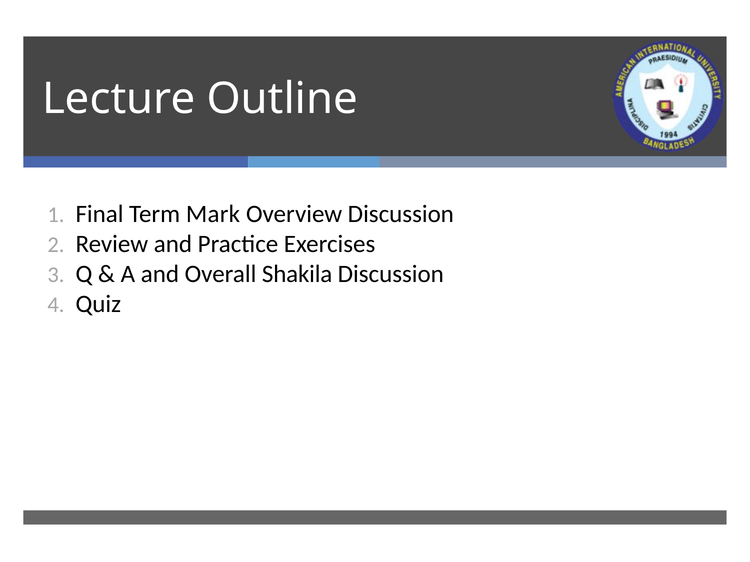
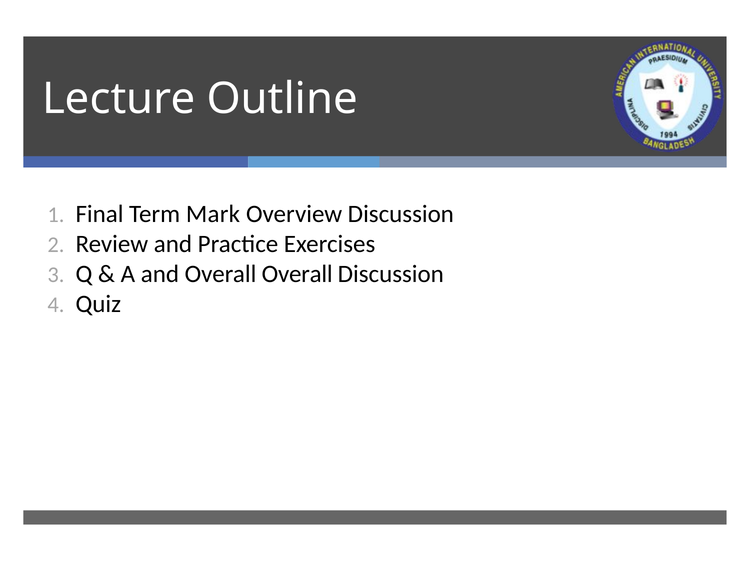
Overall Shakila: Shakila -> Overall
